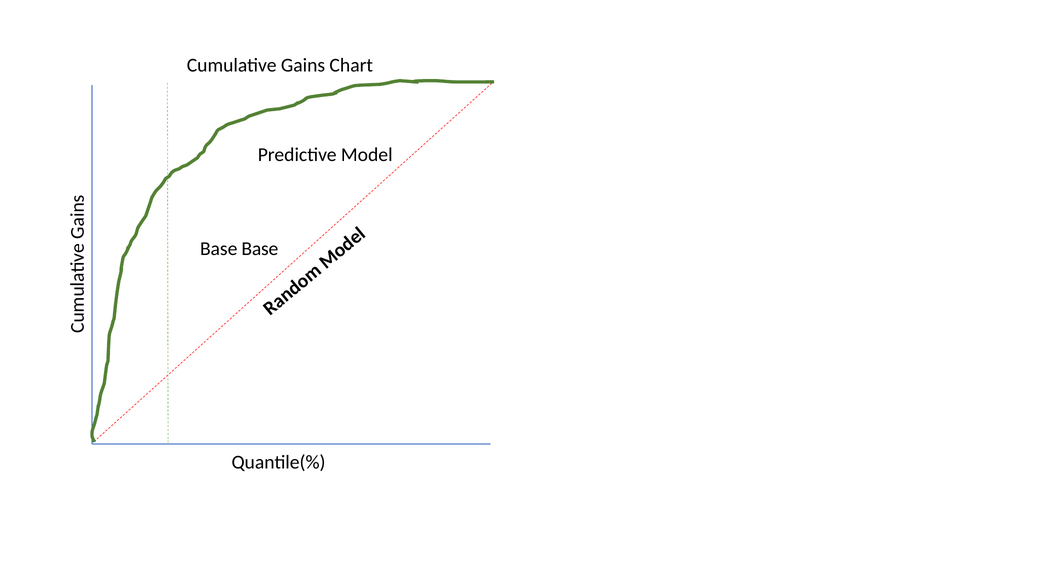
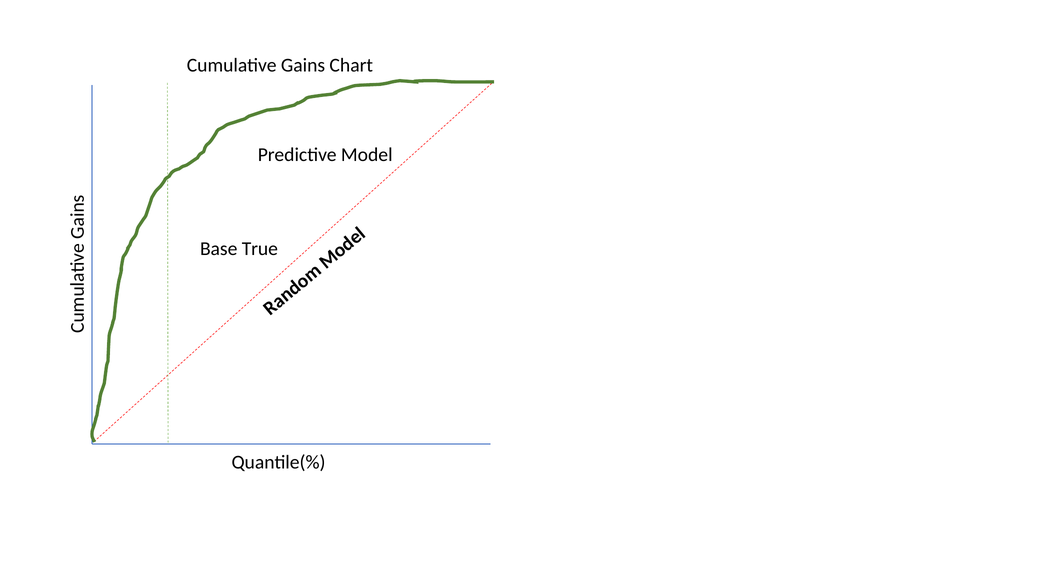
Base Base: Base -> True
